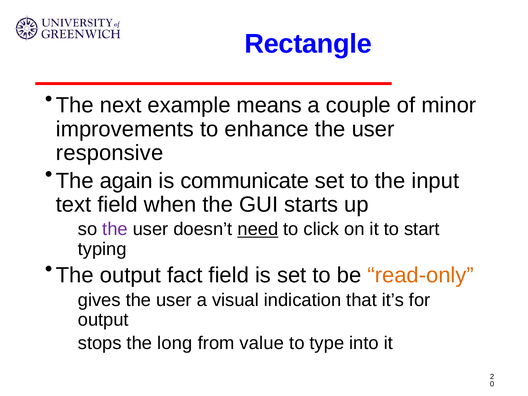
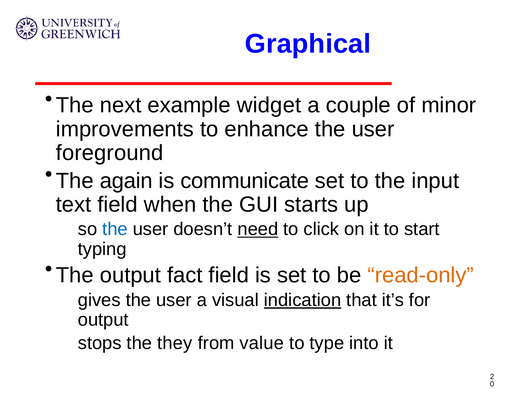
Rectangle: Rectangle -> Graphical
means: means -> widget
responsive: responsive -> foreground
the at (115, 229) colour: purple -> blue
indication underline: none -> present
long: long -> they
